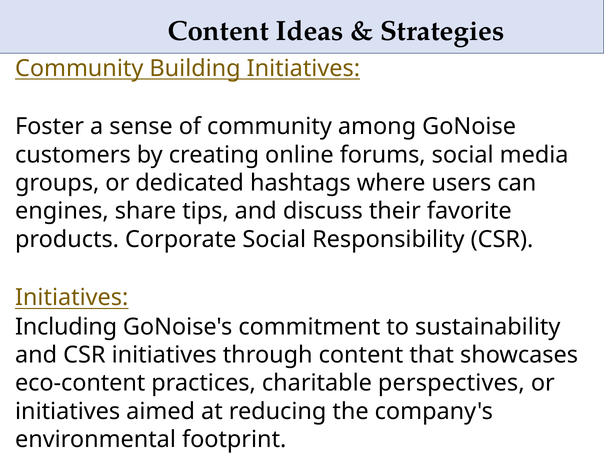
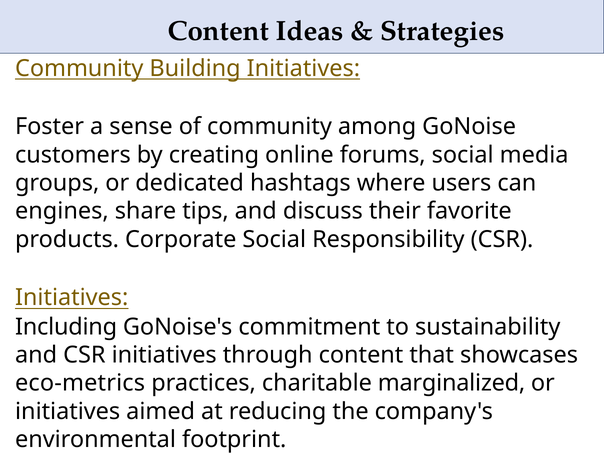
eco-content: eco-content -> eco-metrics
perspectives: perspectives -> marginalized
